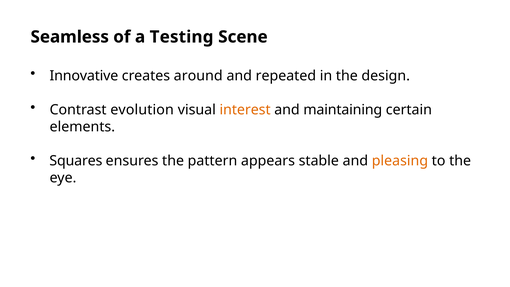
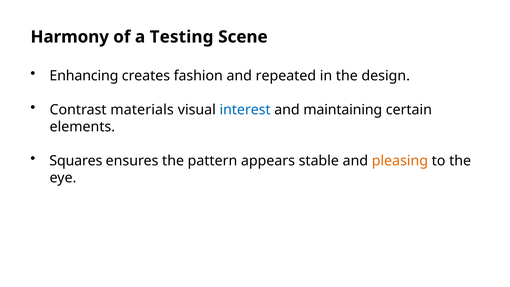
Seamless: Seamless -> Harmony
Innovative: Innovative -> Enhancing
around: around -> fashion
evolution: evolution -> materials
interest colour: orange -> blue
